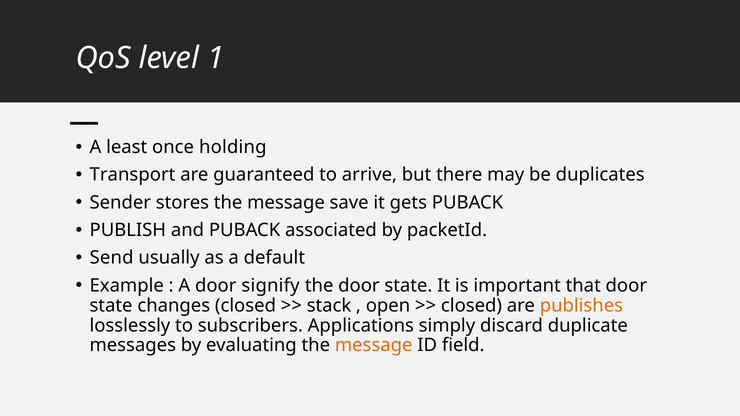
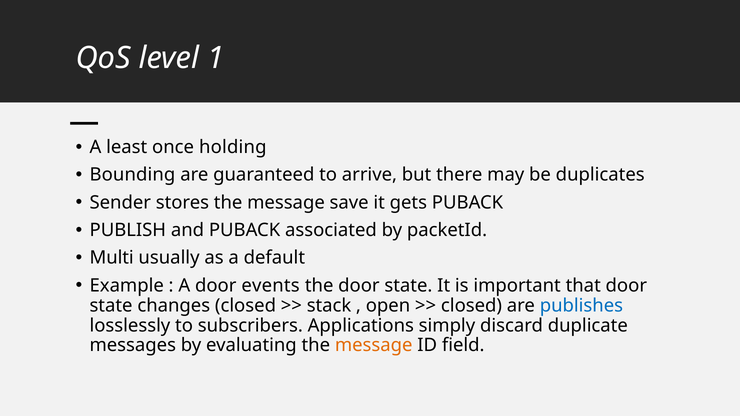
Transport: Transport -> Bounding
Send: Send -> Multi
signify: signify -> events
publishes colour: orange -> blue
